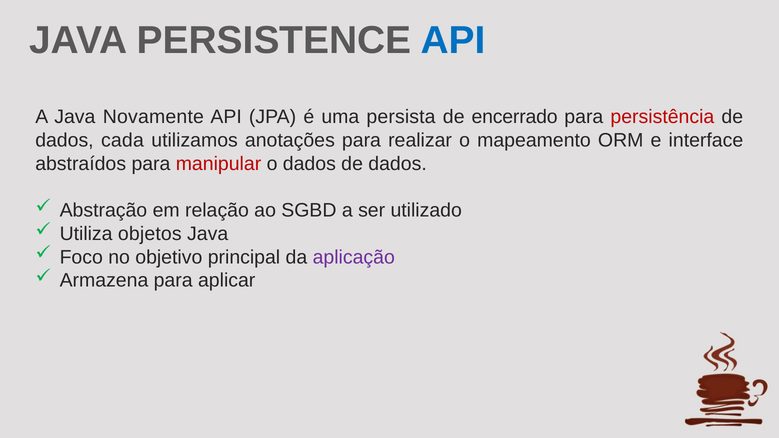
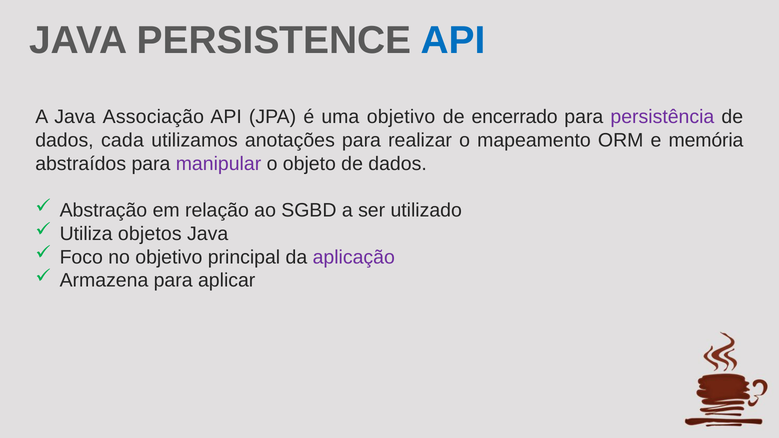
Novamente: Novamente -> Associação
uma persista: persista -> objetivo
persistência colour: red -> purple
interface: interface -> memória
manipular colour: red -> purple
o dados: dados -> objeto
